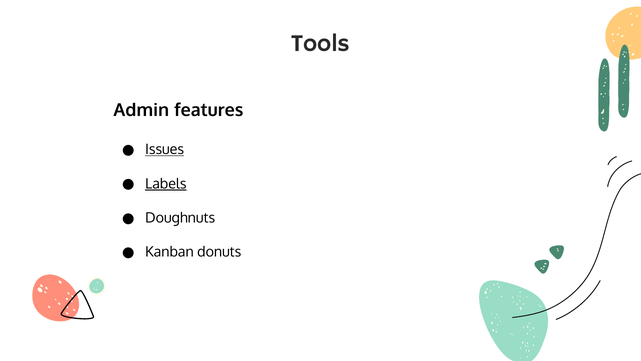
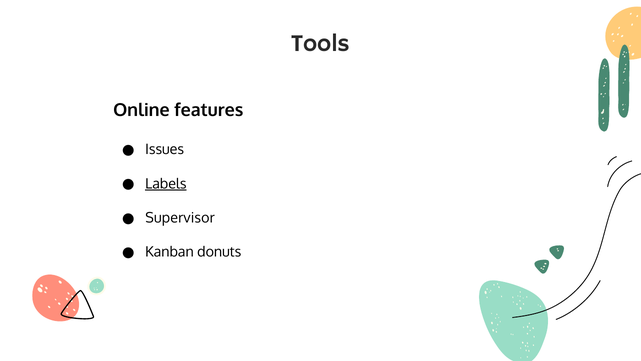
Admin: Admin -> Online
Issues underline: present -> none
Doughnuts: Doughnuts -> Supervisor
